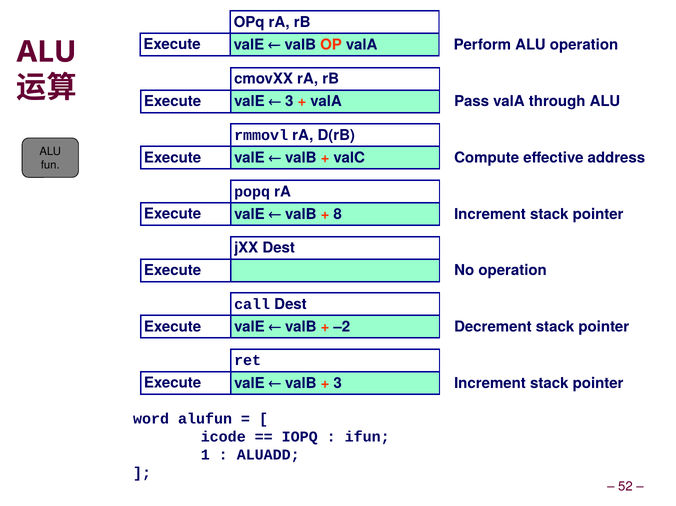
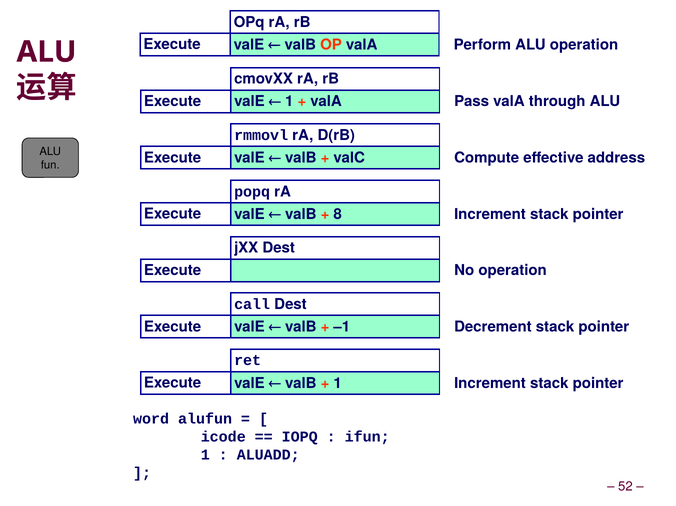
3 at (289, 102): 3 -> 1
–2: –2 -> –1
3 at (338, 384): 3 -> 1
